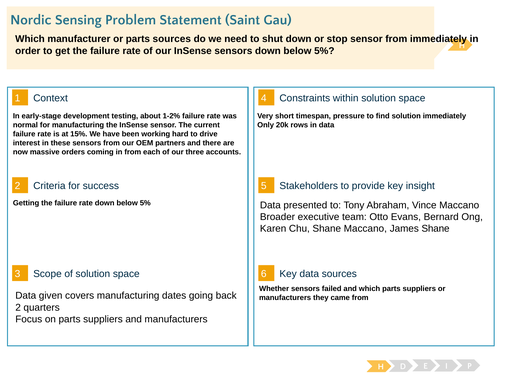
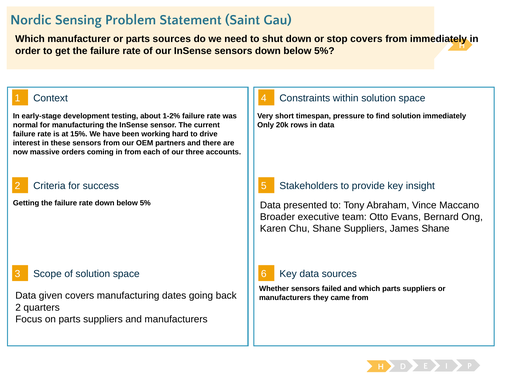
stop sensor: sensor -> covers
Shane Maccano: Maccano -> Suppliers
